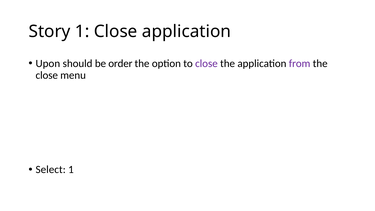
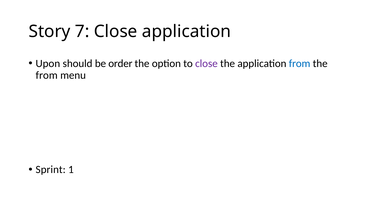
Story 1: 1 -> 7
from at (300, 63) colour: purple -> blue
close at (47, 75): close -> from
Select: Select -> Sprint
